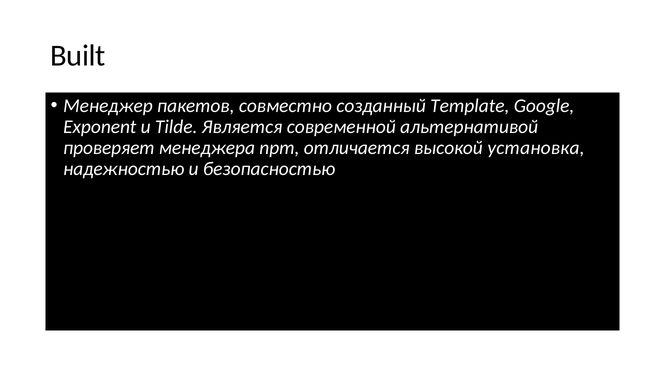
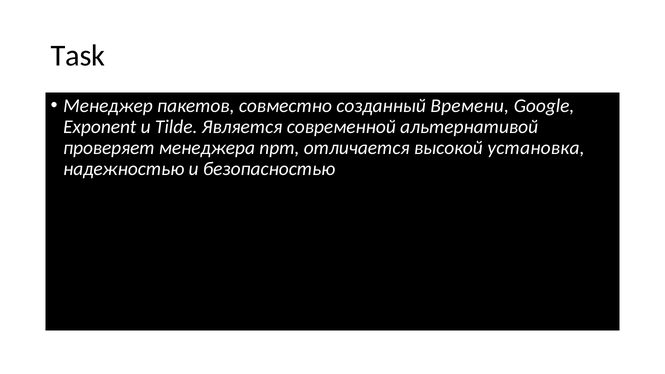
Built: Built -> Task
Template: Template -> Времени
